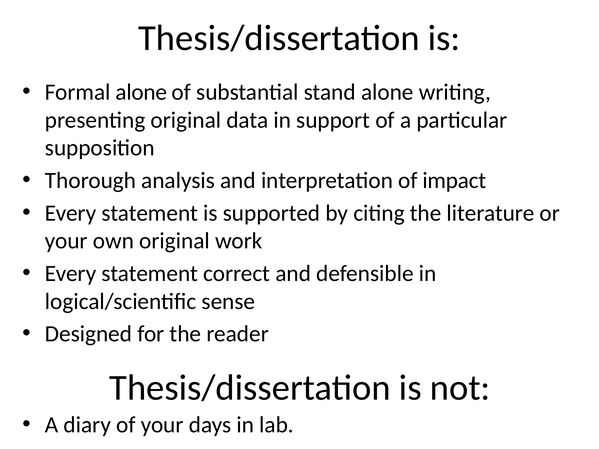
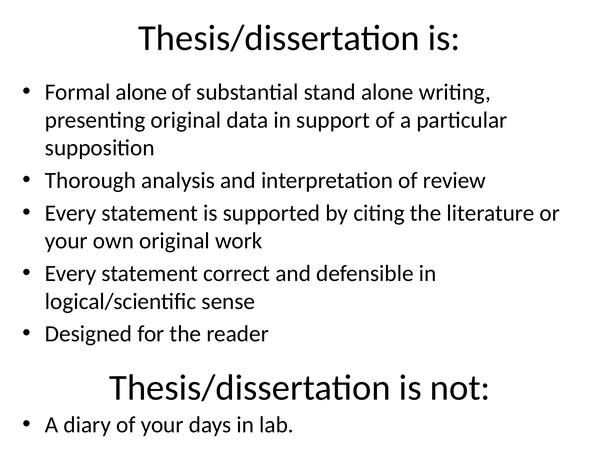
impact: impact -> review
